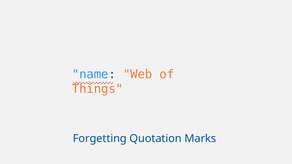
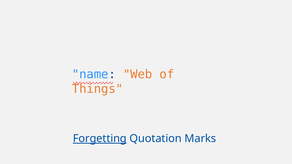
Forgetting underline: none -> present
